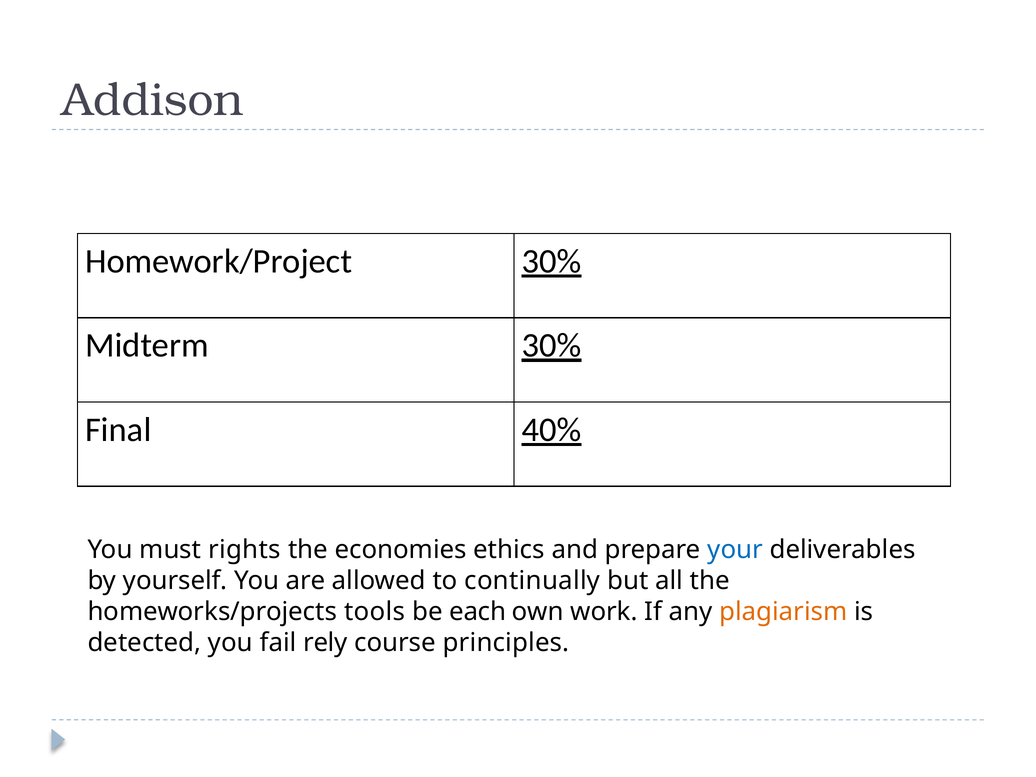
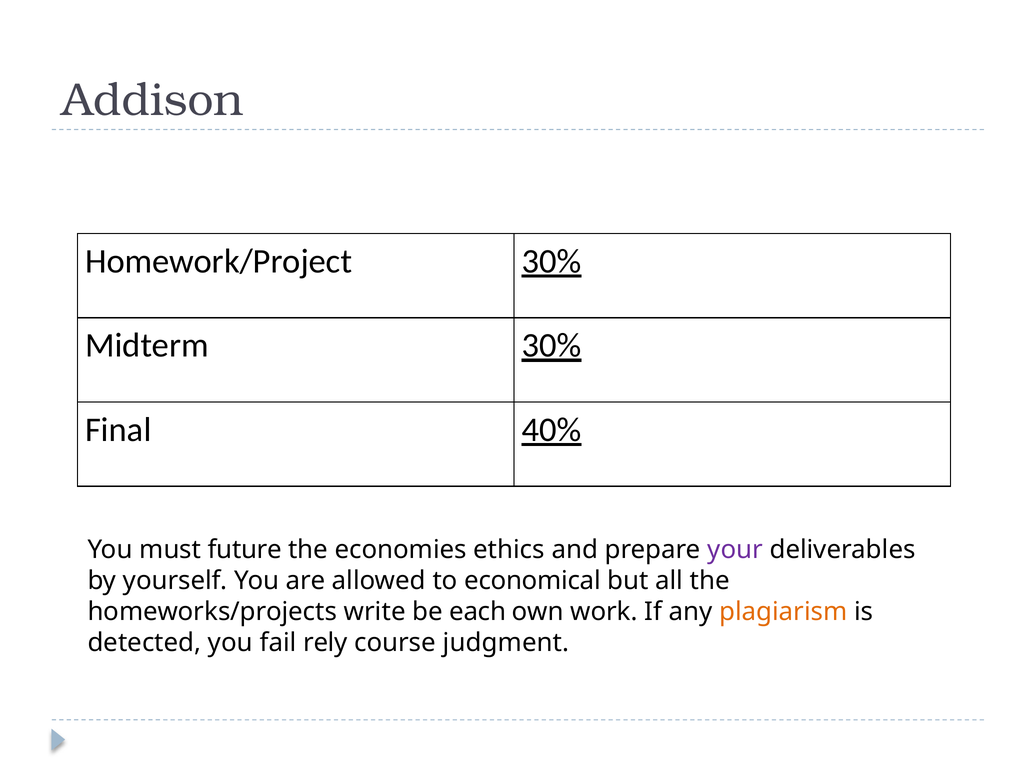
rights: rights -> future
your colour: blue -> purple
continually: continually -> economical
tools: tools -> write
principles: principles -> judgment
